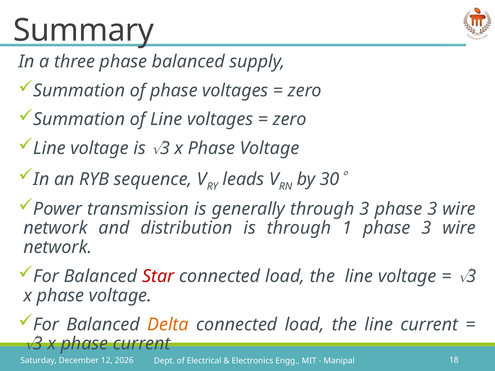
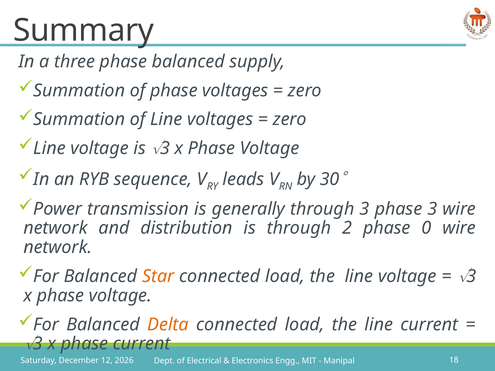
1: 1 -> 2
3 at (426, 228): 3 -> 0
Star colour: red -> orange
